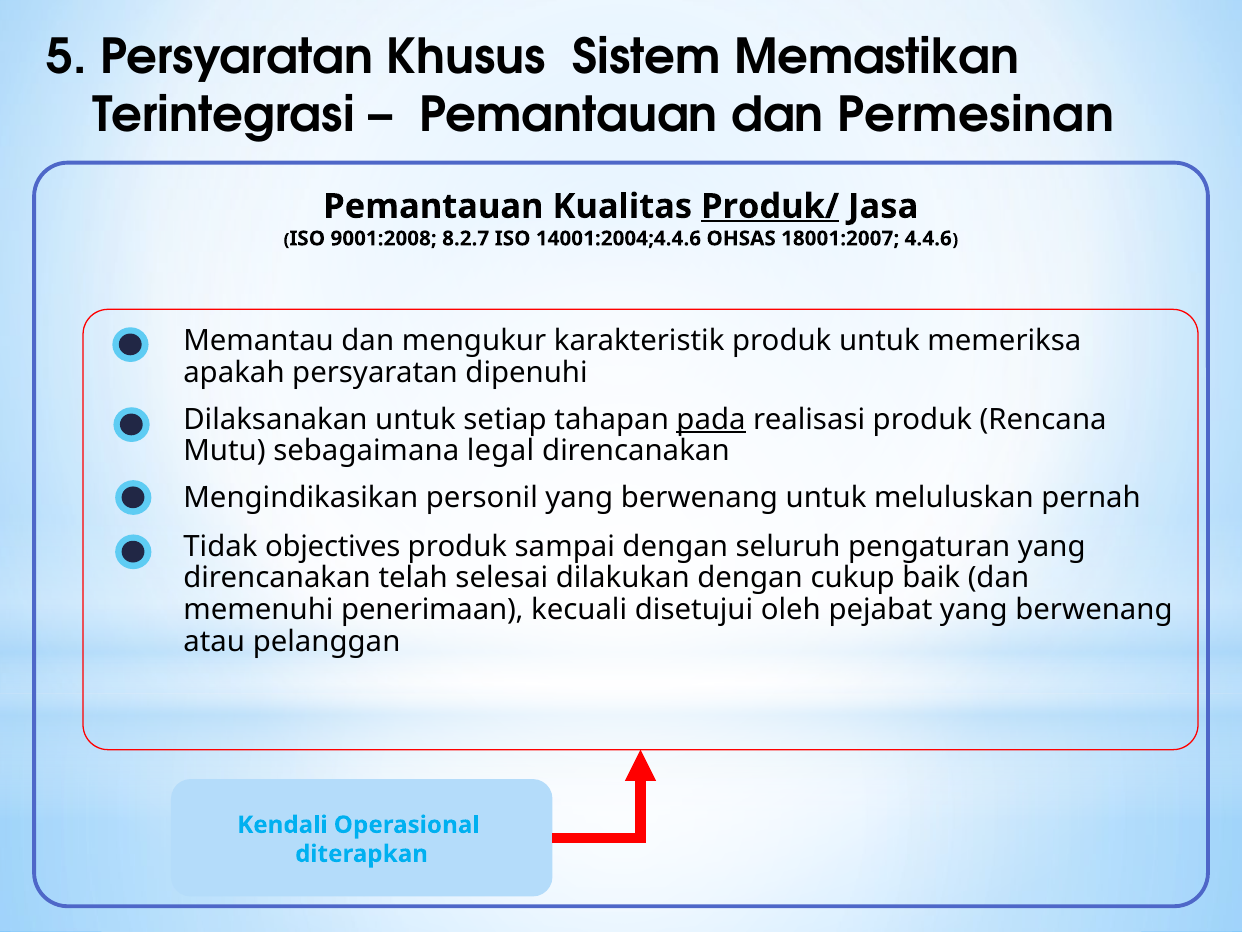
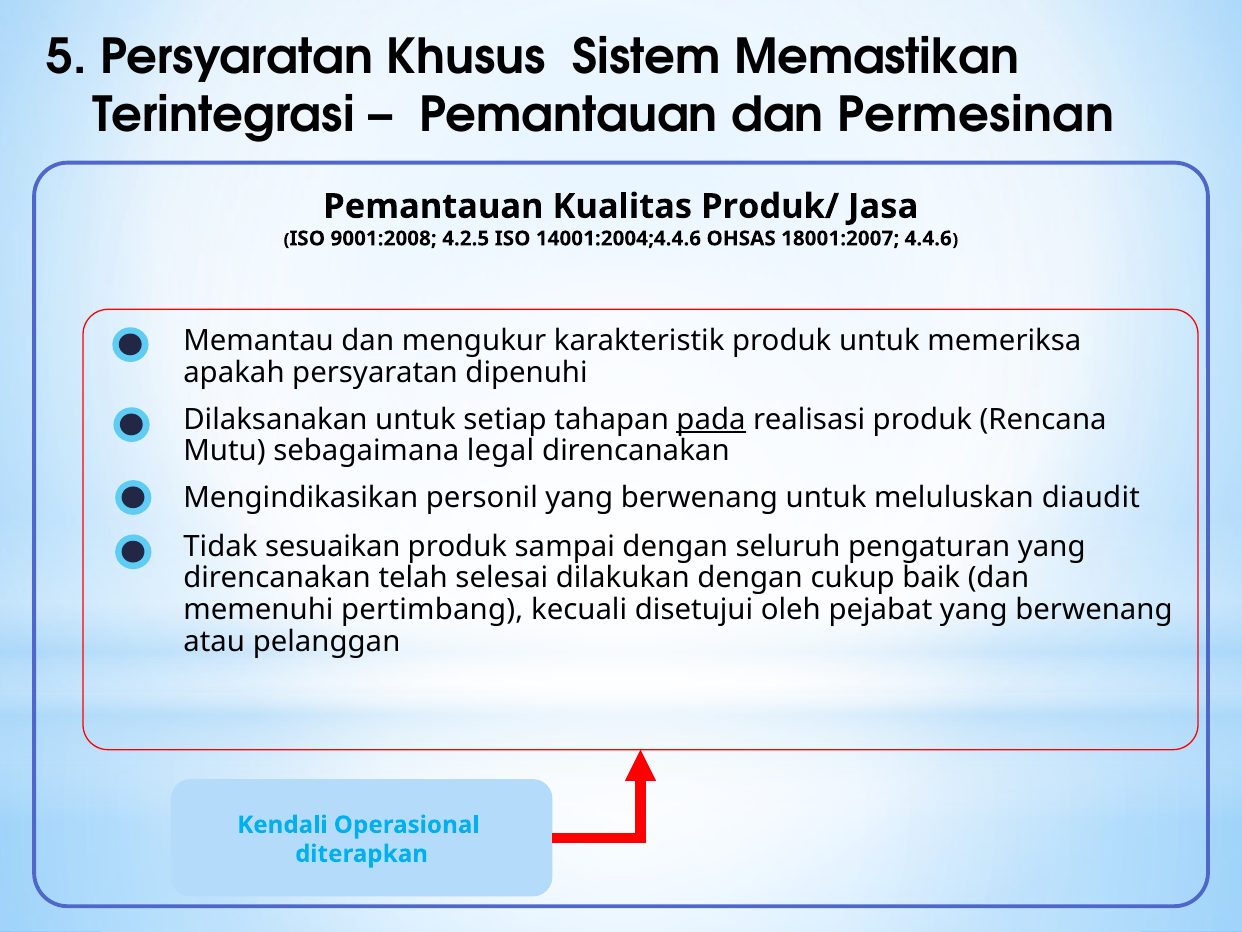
Produk/ underline: present -> none
8.2.7: 8.2.7 -> 4.2.5
pernah: pernah -> diaudit
objectives: objectives -> sesuaikan
penerimaan: penerimaan -> pertimbang
